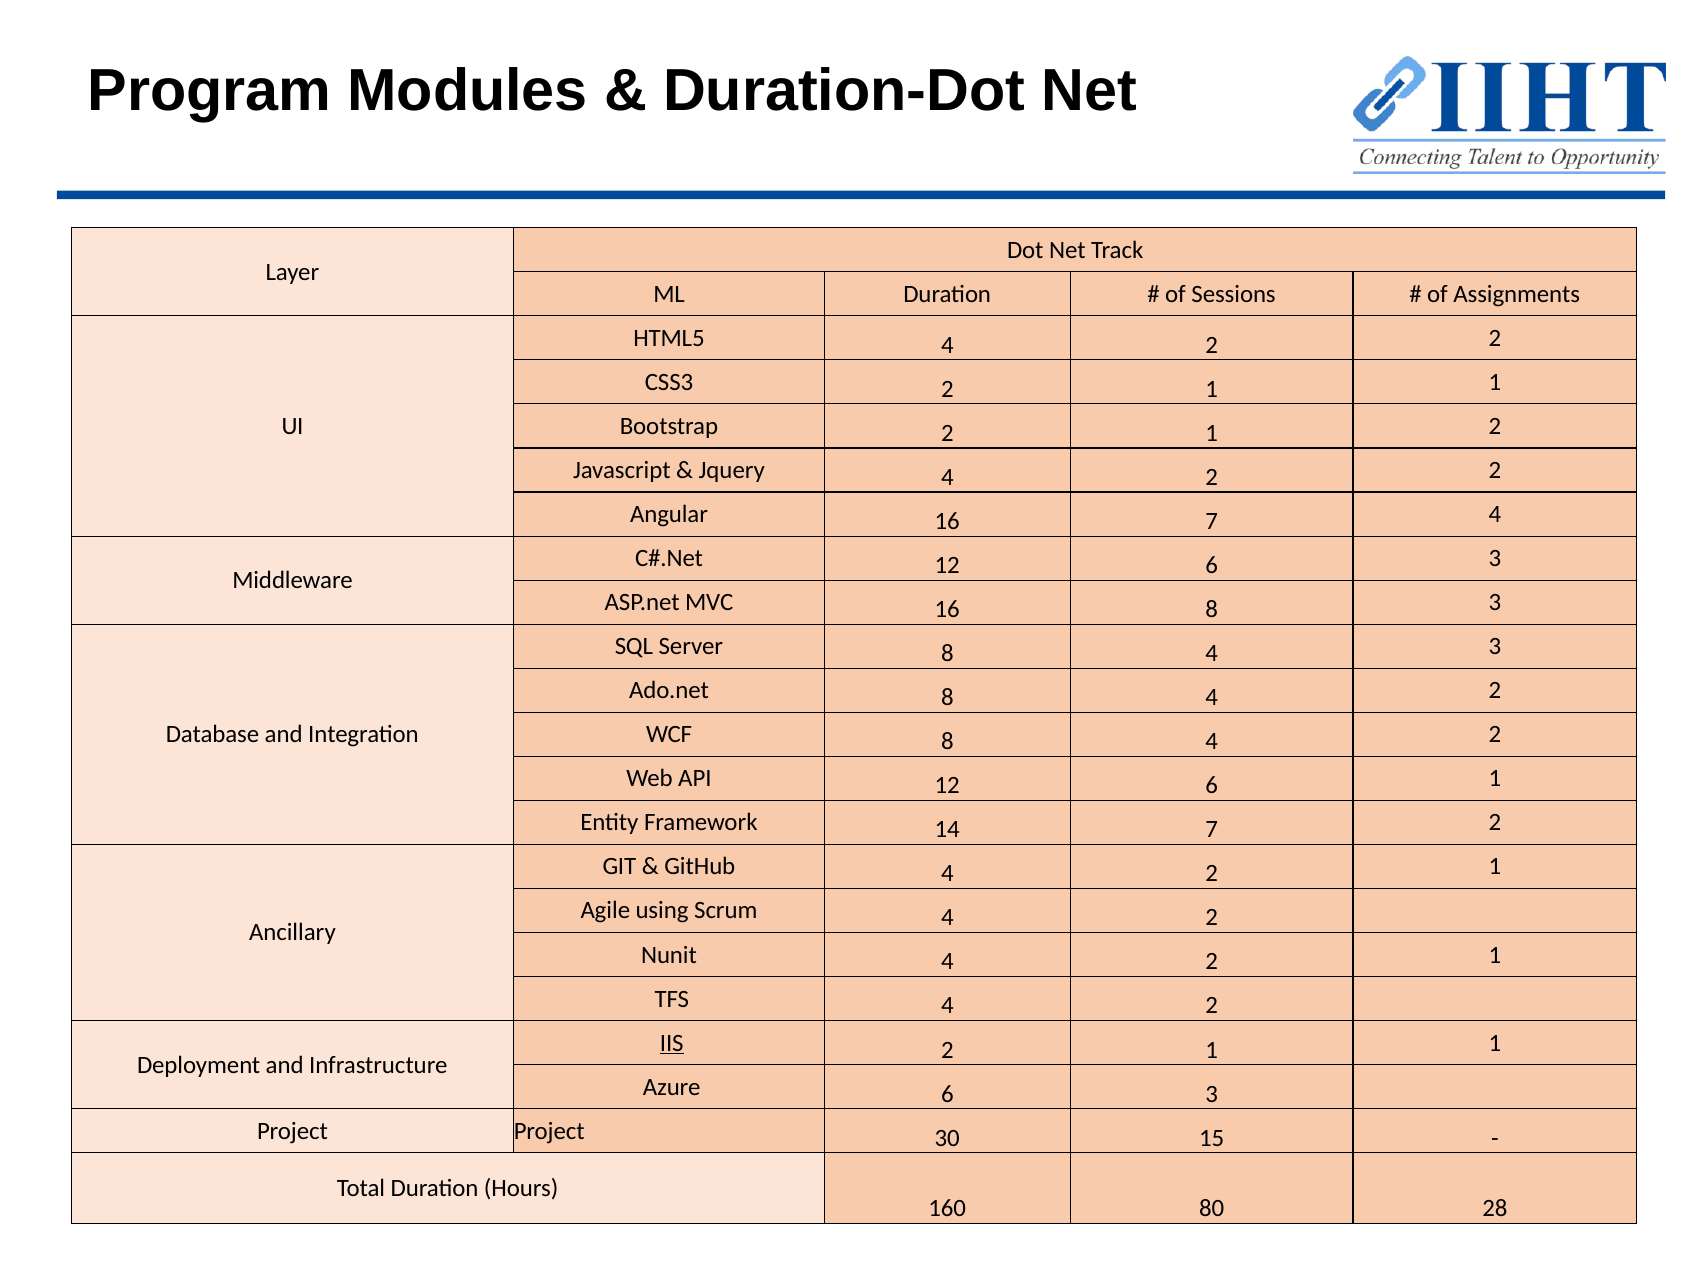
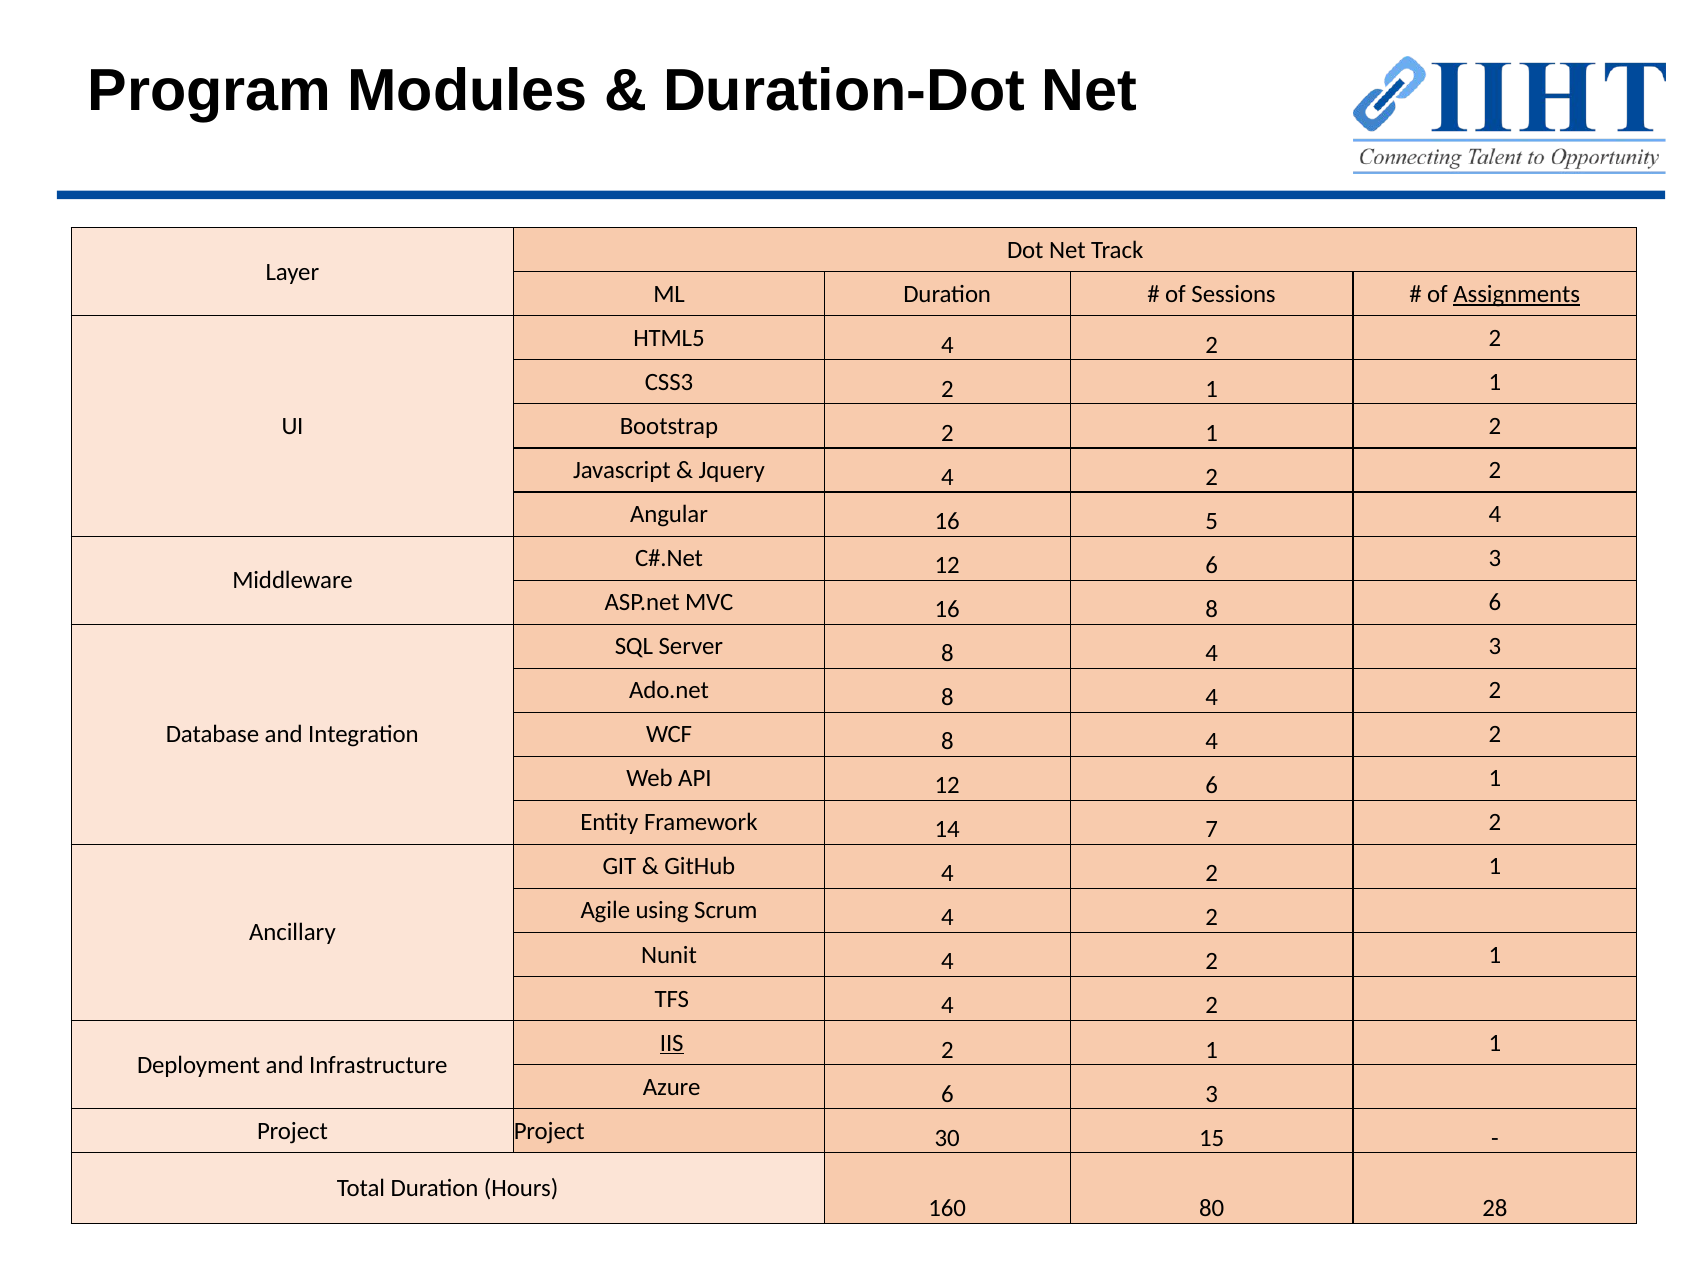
Assignments underline: none -> present
16 7: 7 -> 5
8 3: 3 -> 6
